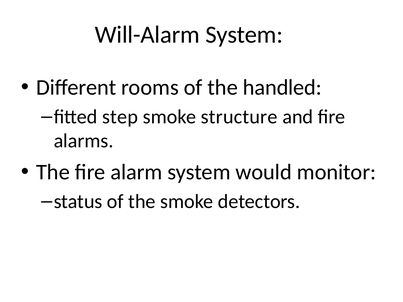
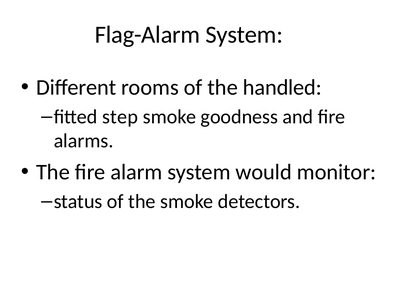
Will-Alarm: Will-Alarm -> Flag-Alarm
structure: structure -> goodness
